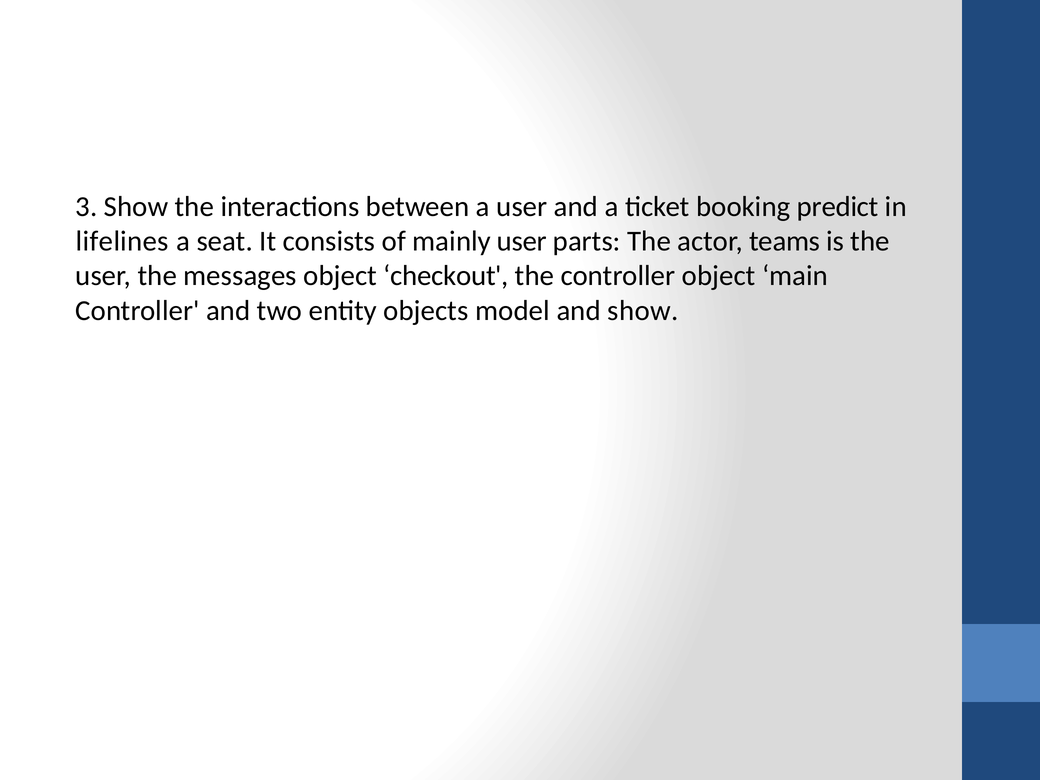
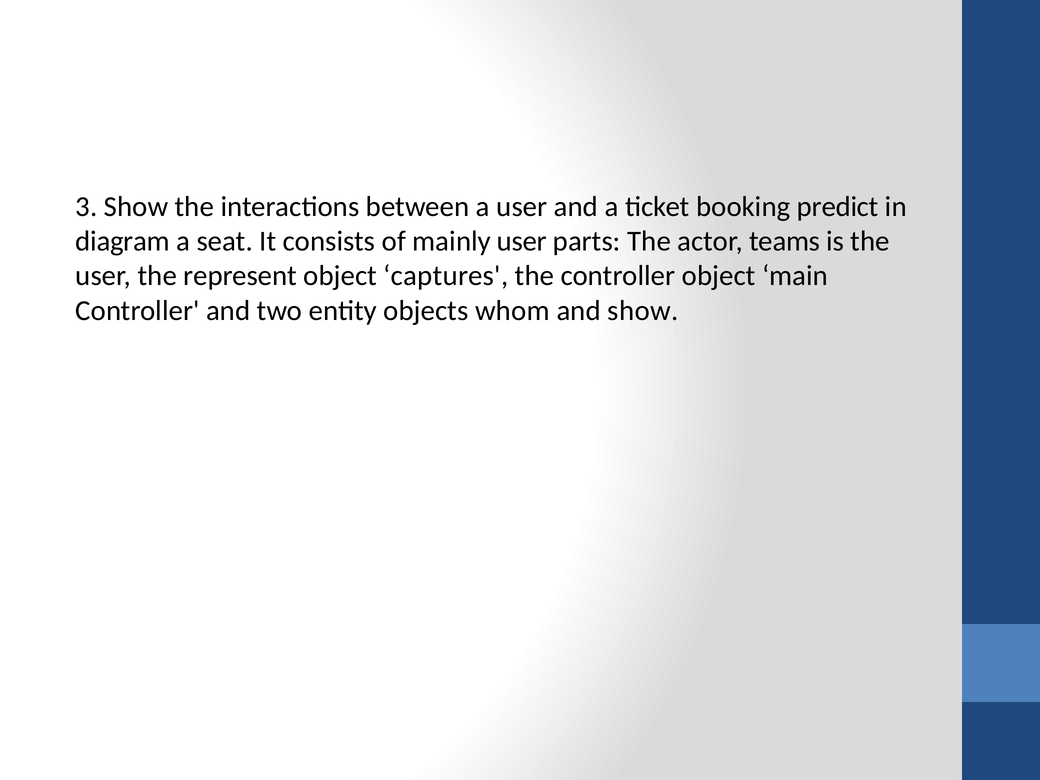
lifelines: lifelines -> diagram
messages: messages -> represent
checkout: checkout -> captures
model: model -> whom
